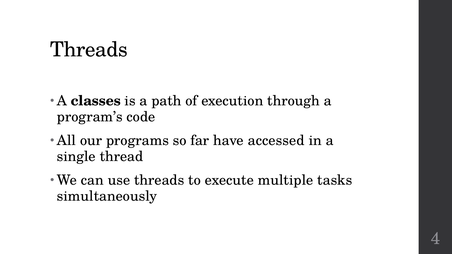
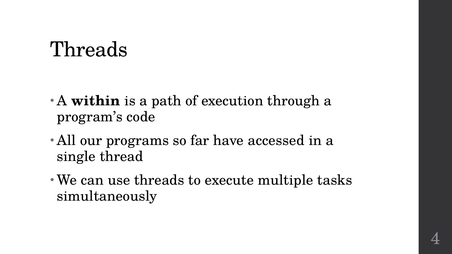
classes: classes -> within
